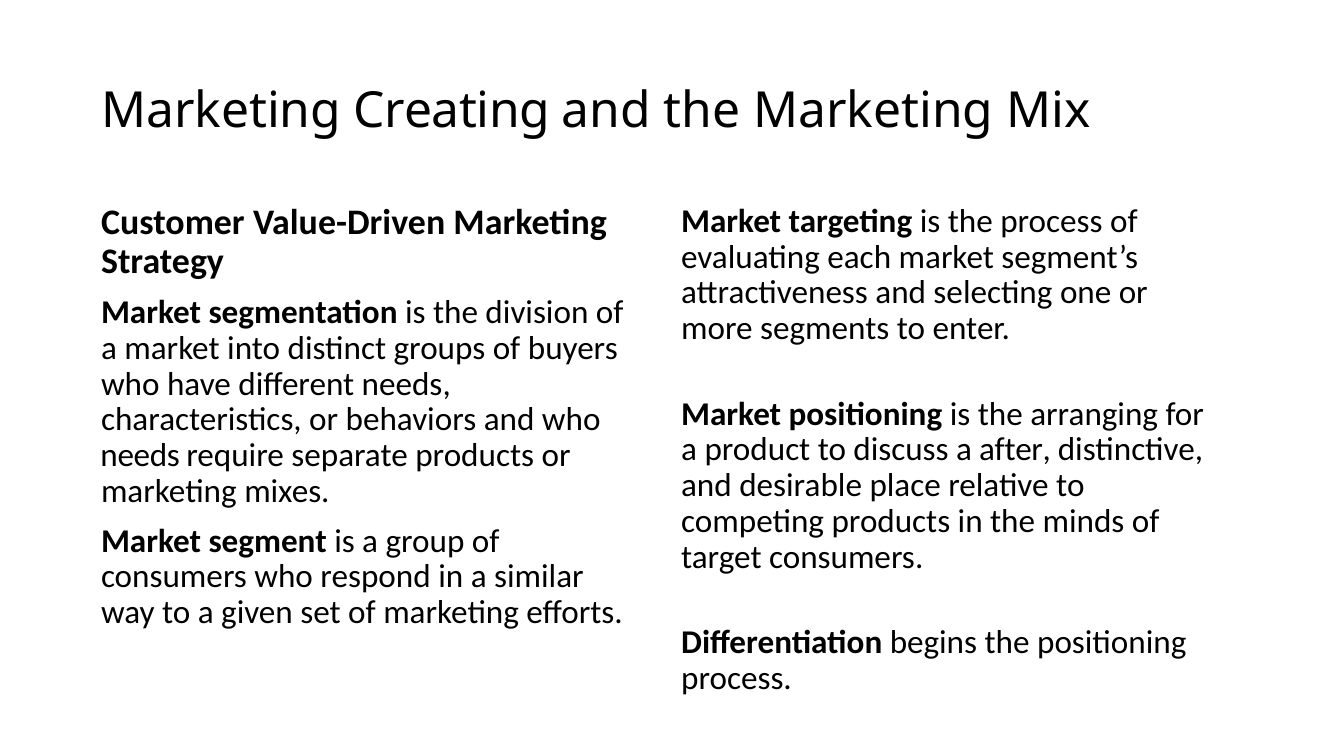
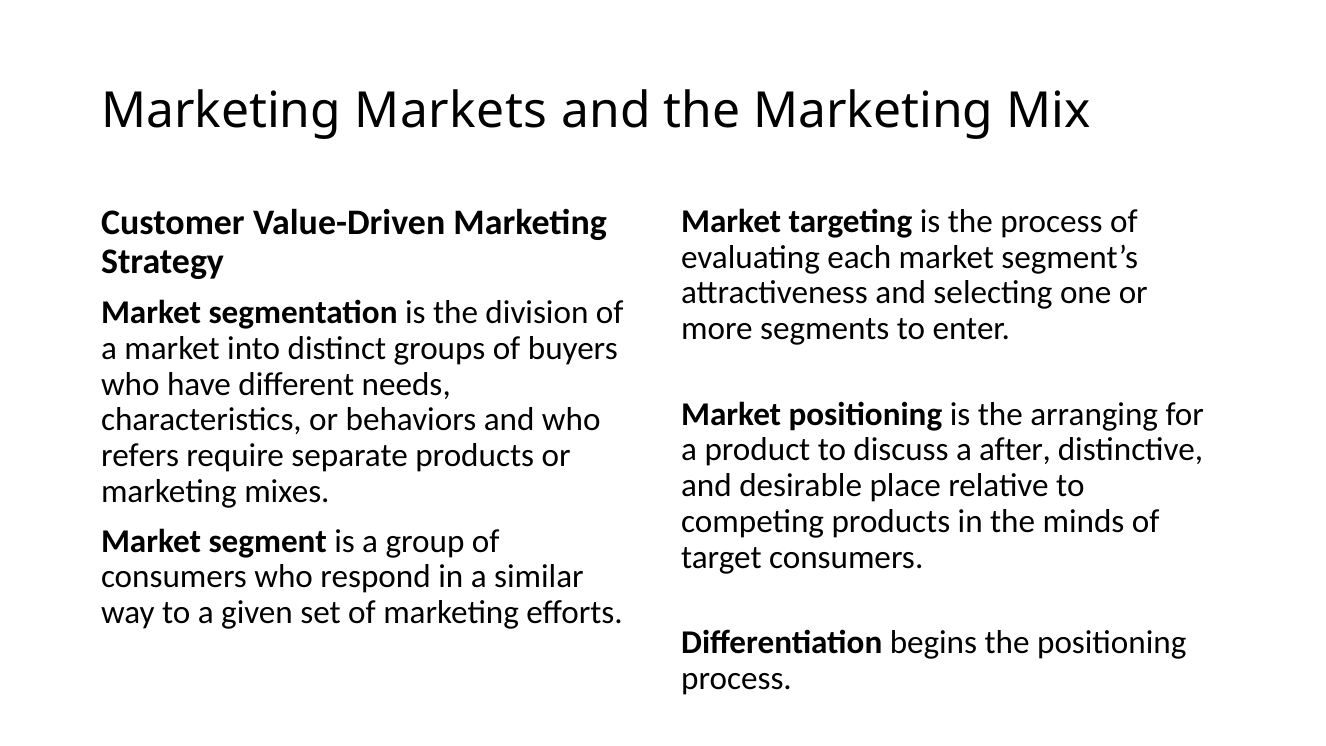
Creating: Creating -> Markets
needs at (140, 456): needs -> refers
